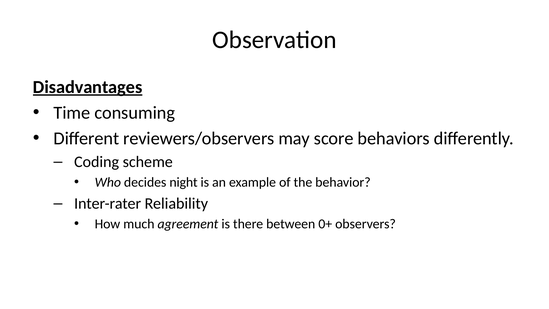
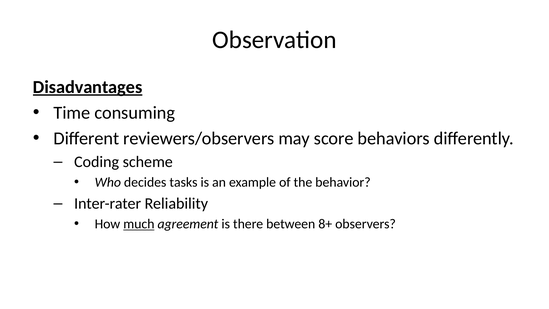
night: night -> tasks
much underline: none -> present
0+: 0+ -> 8+
